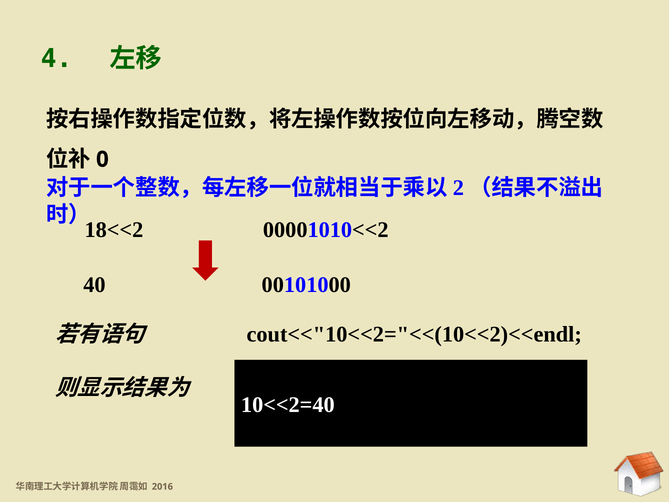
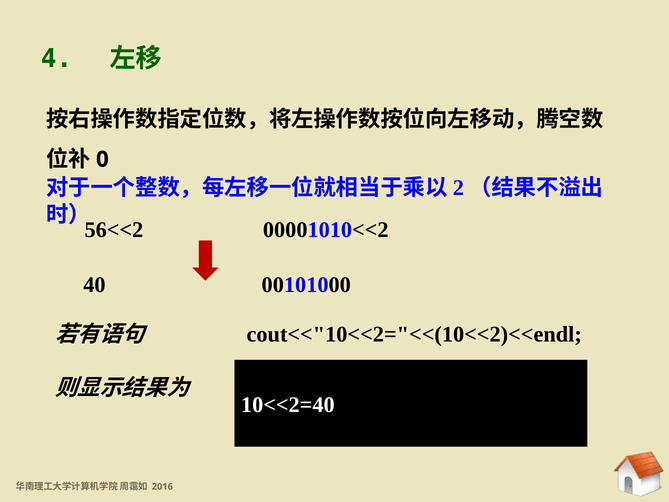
18<<2: 18<<2 -> 56<<2
